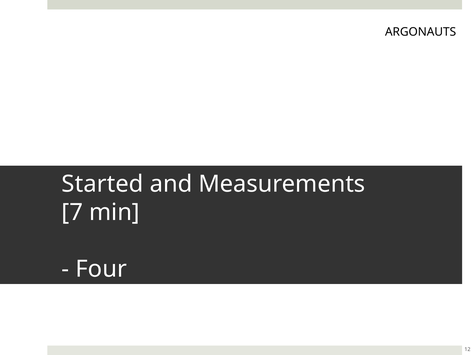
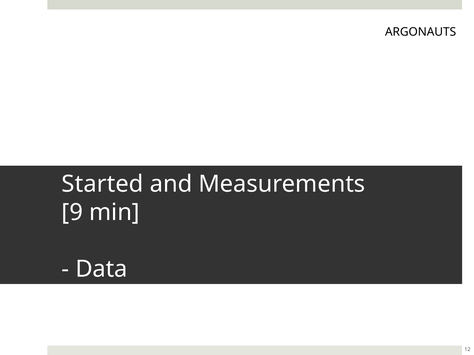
7: 7 -> 9
Four: Four -> Data
